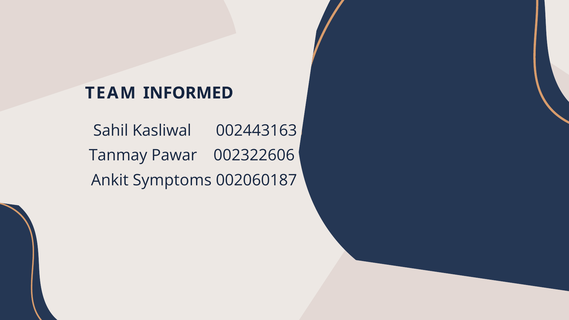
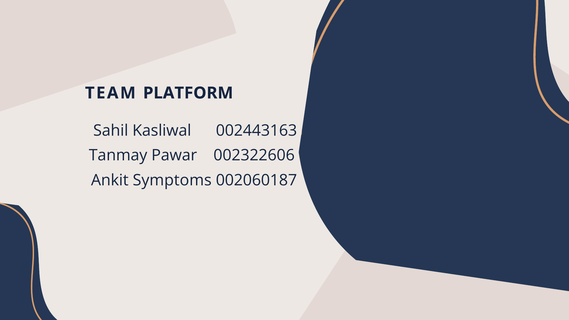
INFORMED: INFORMED -> PLATFORM
